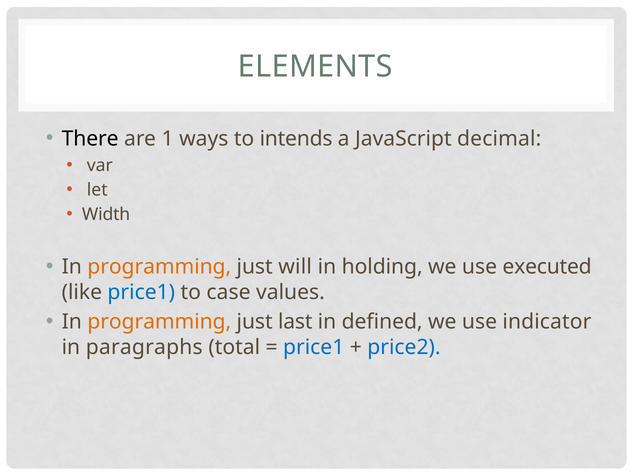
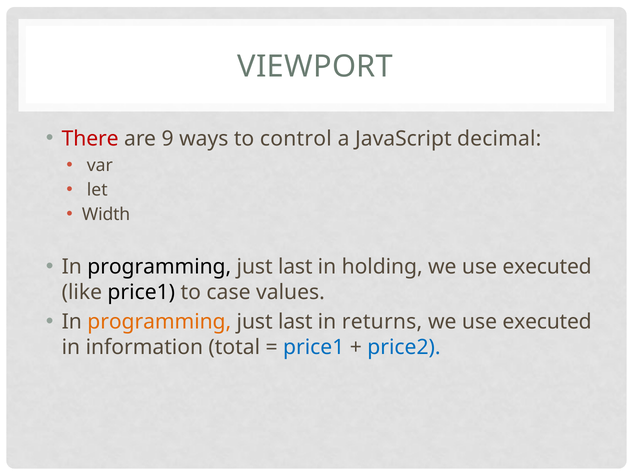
ELEMENTS: ELEMENTS -> VIEWPORT
There colour: black -> red
1: 1 -> 9
intends: intends -> control
programming at (159, 267) colour: orange -> black
will at (295, 267): will -> last
price1 at (141, 292) colour: blue -> black
defined: defined -> returns
indicator at (547, 322): indicator -> executed
paragraphs: paragraphs -> information
